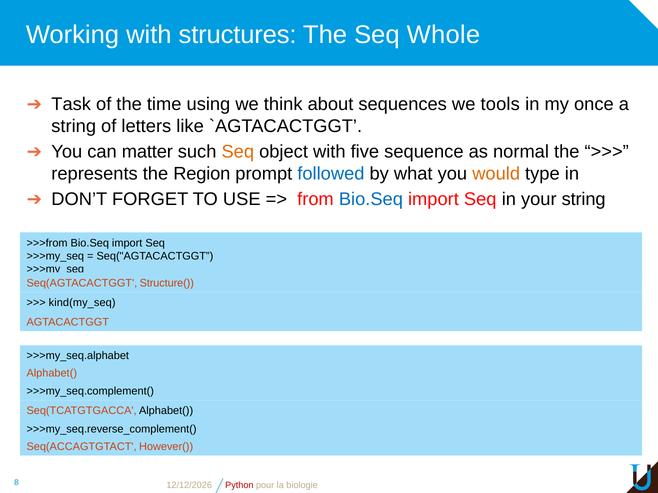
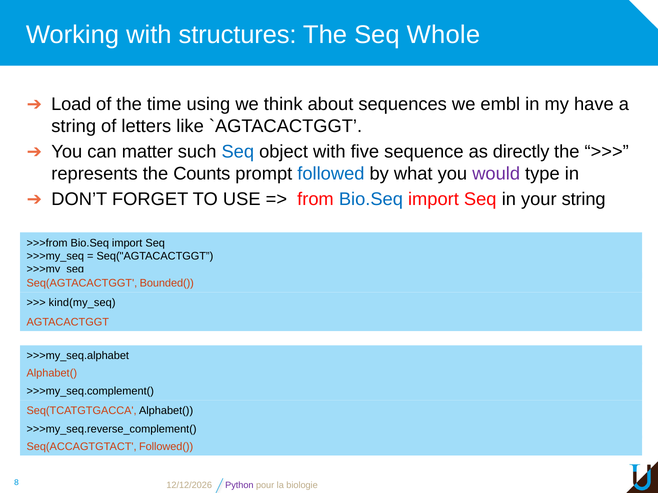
Task: Task -> Load
tools: tools -> embl
once: once -> have
Seq at (238, 152) colour: orange -> blue
normal: normal -> directly
Region: Region -> Counts
would colour: orange -> purple
Structure(: Structure( -> Bounded(
However(: However( -> Followed(
Python colour: red -> purple
